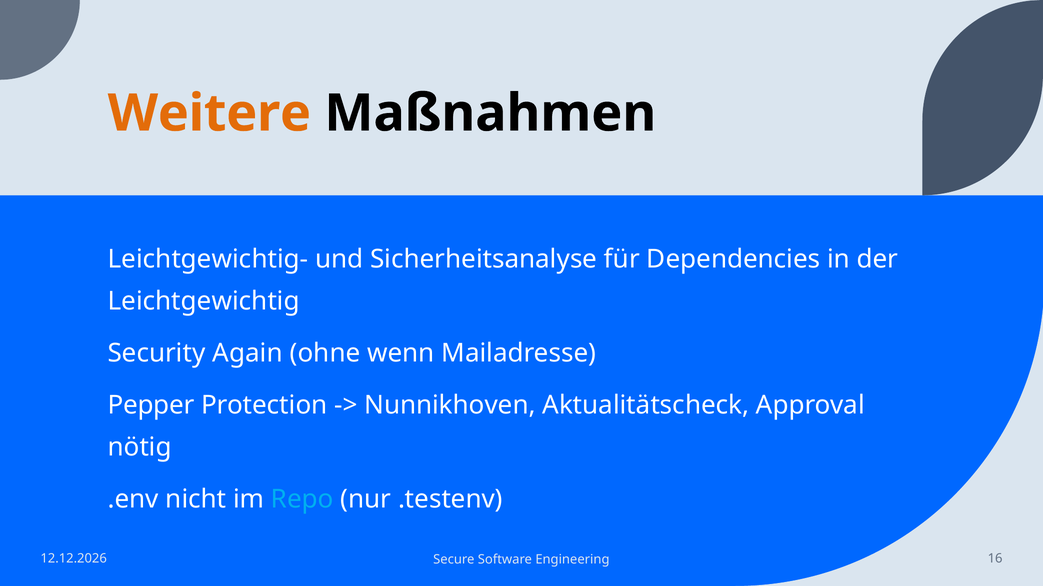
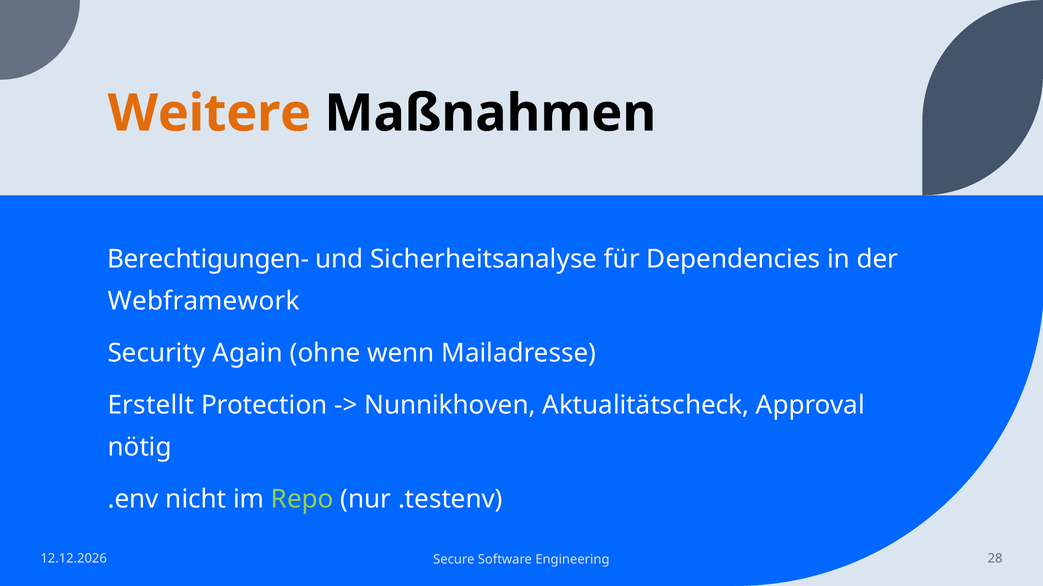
Leichtgewichtig-: Leichtgewichtig- -> Berechtigungen-
Leichtgewichtig: Leichtgewichtig -> Webframework
Pepper: Pepper -> Erstellt
Repo colour: light blue -> light green
16: 16 -> 28
